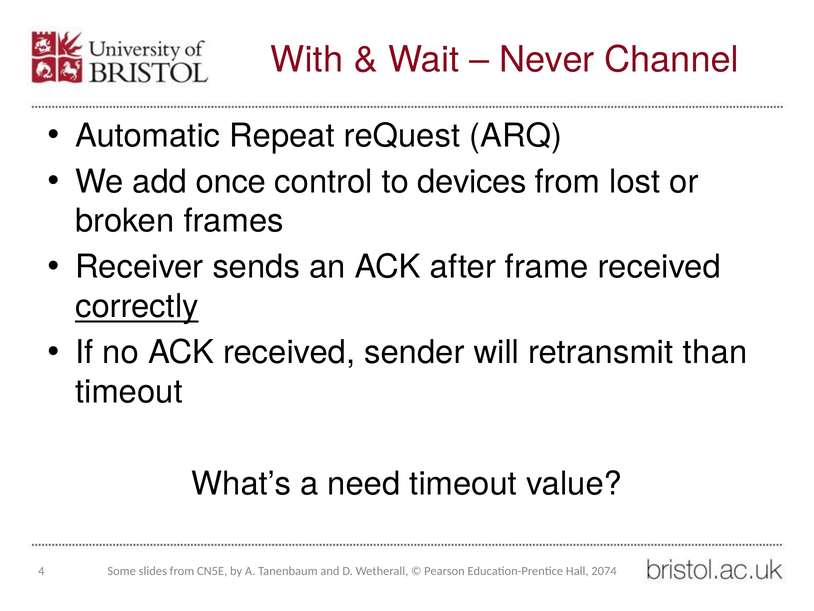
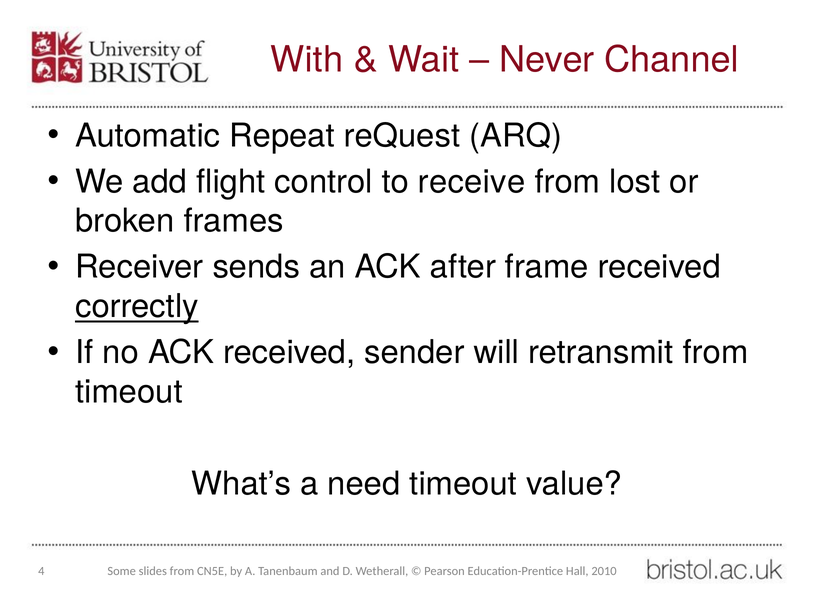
once: once -> flight
devices: devices -> receive
retransmit than: than -> from
2074: 2074 -> 2010
